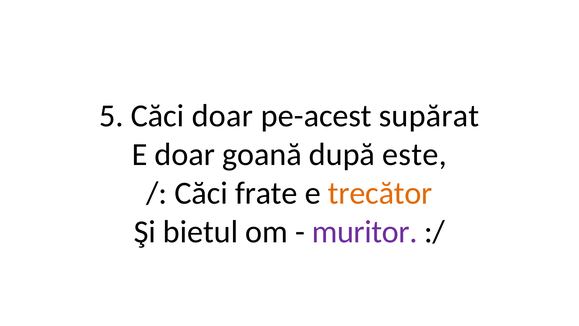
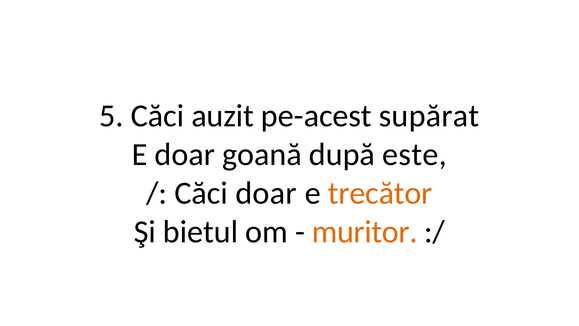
Căci doar: doar -> auzit
Căci frate: frate -> doar
muritor colour: purple -> orange
